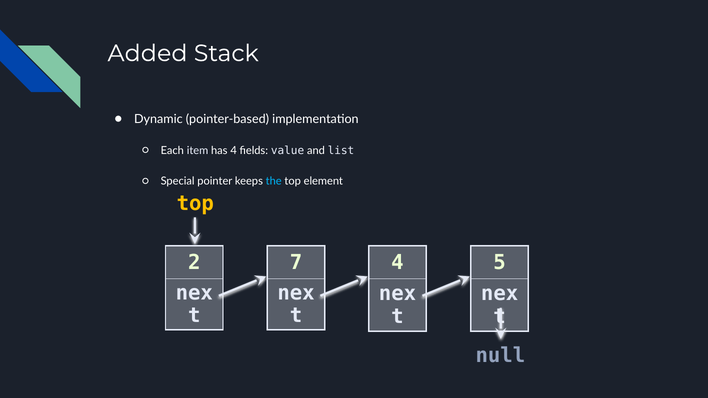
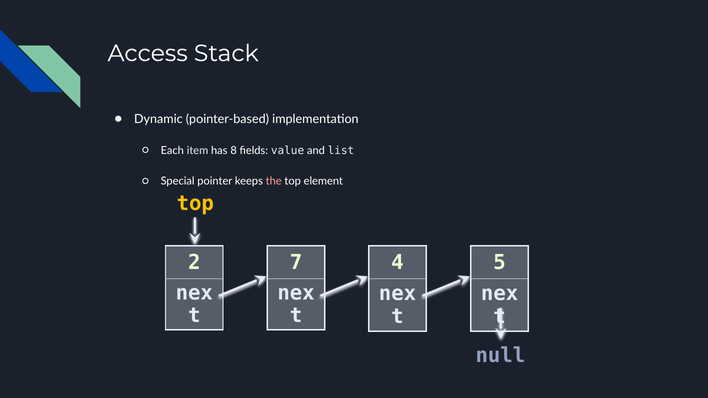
Added: Added -> Access
has 4: 4 -> 8
the colour: light blue -> pink
